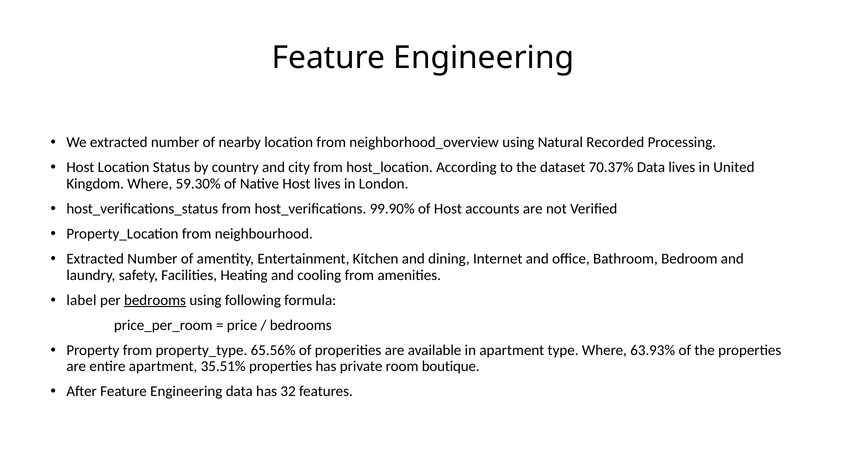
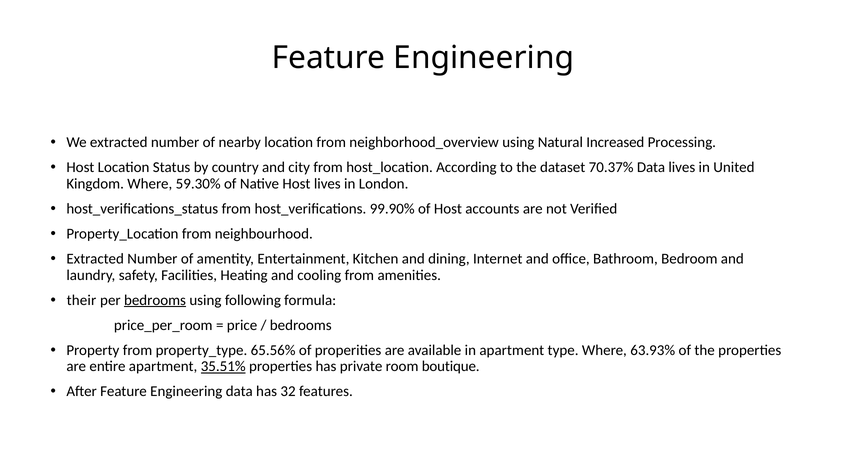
Recorded: Recorded -> Increased
label: label -> their
35.51% underline: none -> present
